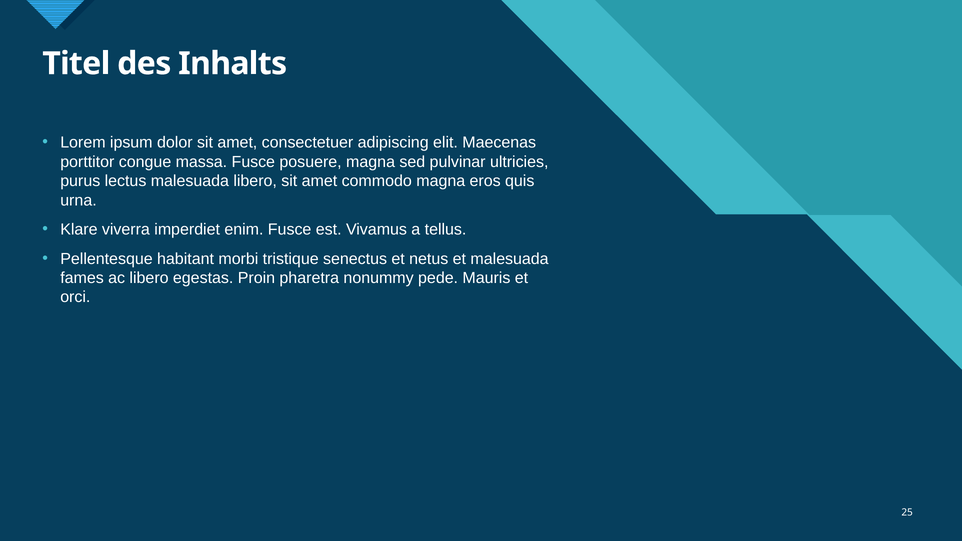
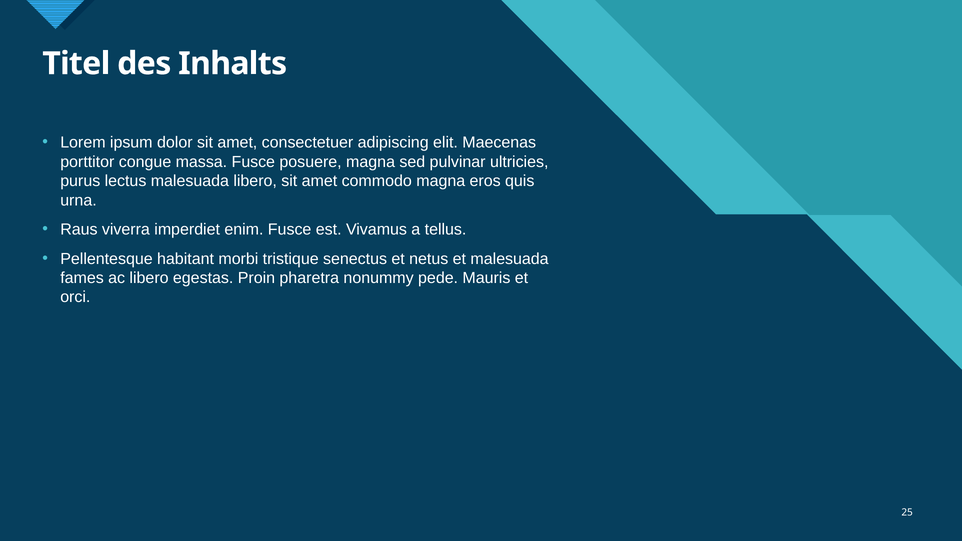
Klare: Klare -> Raus
